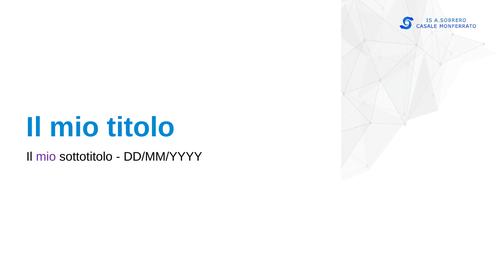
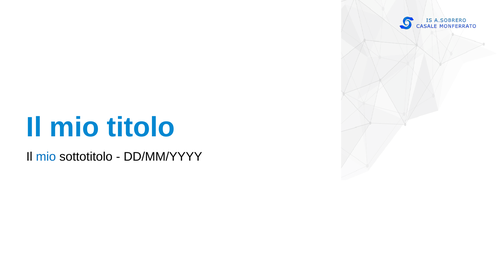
mio at (46, 156) colour: purple -> blue
